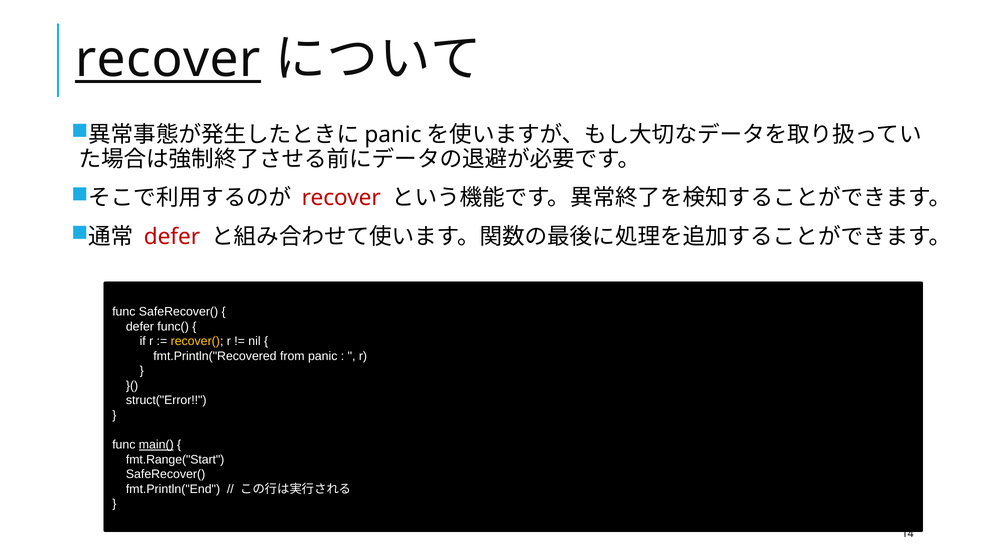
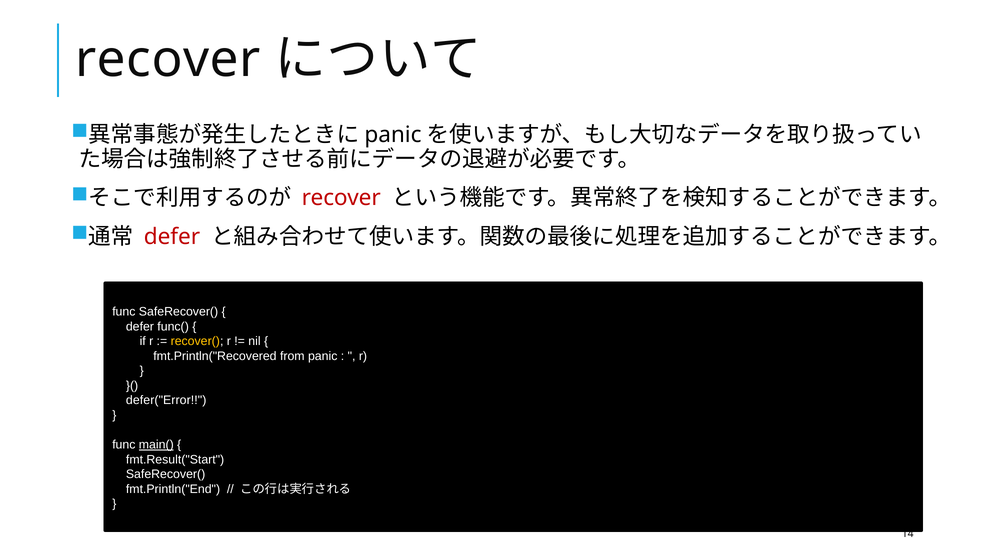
recover at (168, 60) underline: present -> none
struct("Error: struct("Error -> defer("Error
fmt.Range("Start: fmt.Range("Start -> fmt.Result("Start
